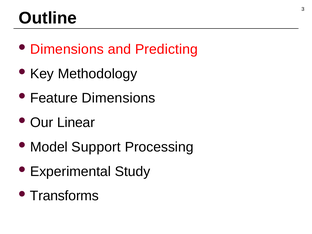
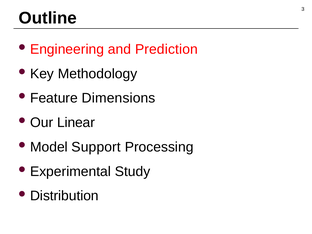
Dimensions at (67, 49): Dimensions -> Engineering
Predicting: Predicting -> Prediction
Transforms: Transforms -> Distribution
